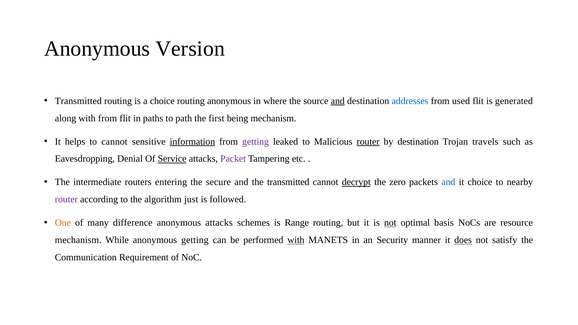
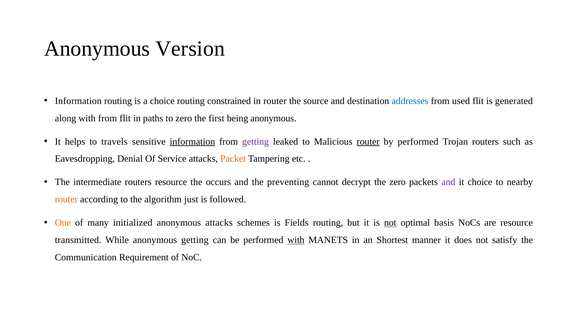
Transmitted at (78, 101): Transmitted -> Information
routing anonymous: anonymous -> constrained
in where: where -> router
and at (338, 101) underline: present -> none
to path: path -> zero
being mechanism: mechanism -> anonymous
to cannot: cannot -> travels
by destination: destination -> performed
Trojan travels: travels -> routers
Service underline: present -> none
Packet colour: purple -> orange
routers entering: entering -> resource
secure: secure -> occurs
the transmitted: transmitted -> preventing
decrypt underline: present -> none
and at (448, 182) colour: blue -> purple
router at (66, 199) colour: purple -> orange
difference: difference -> initialized
Range: Range -> Fields
mechanism at (78, 240): mechanism -> transmitted
Security: Security -> Shortest
does underline: present -> none
